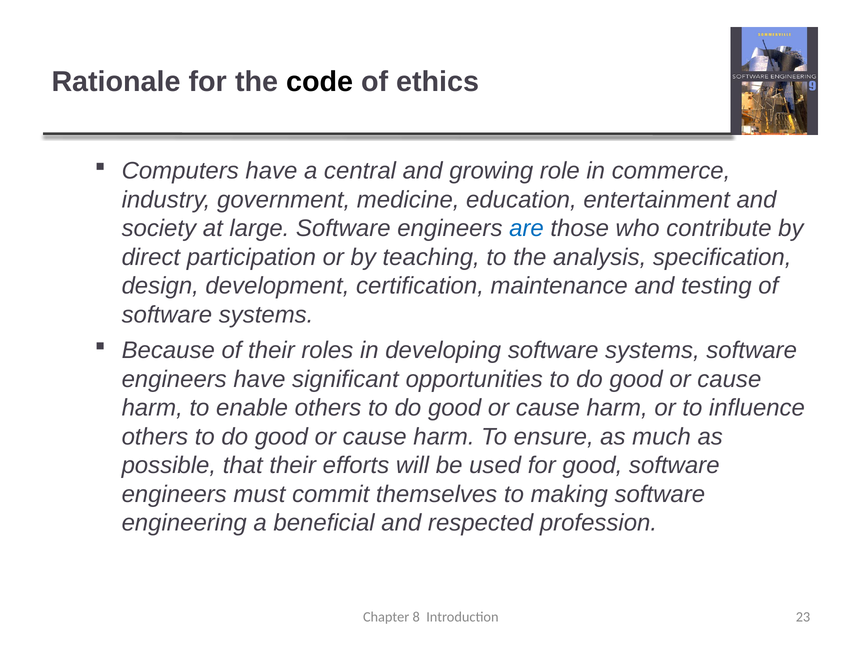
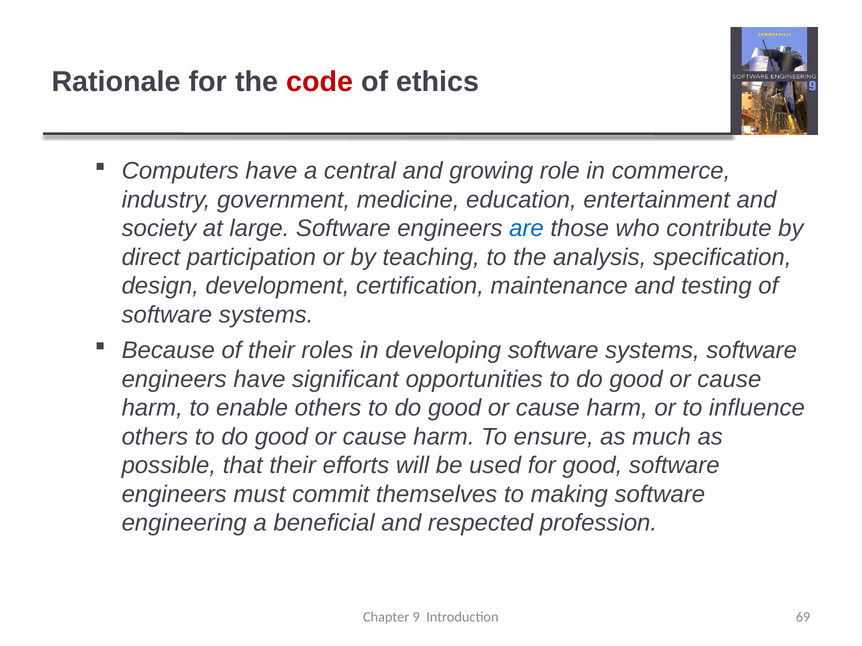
code colour: black -> red
8: 8 -> 9
23: 23 -> 69
